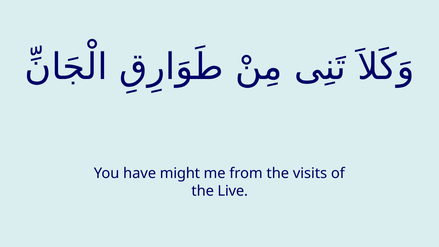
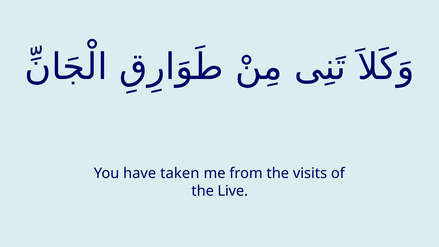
might: might -> taken
